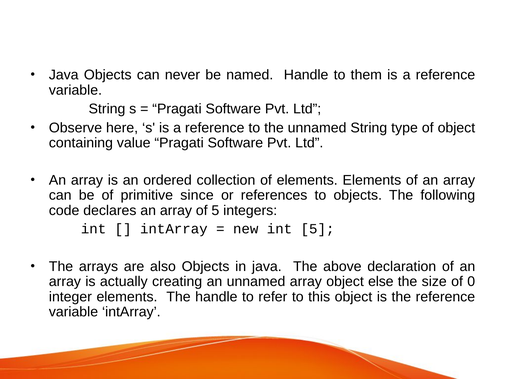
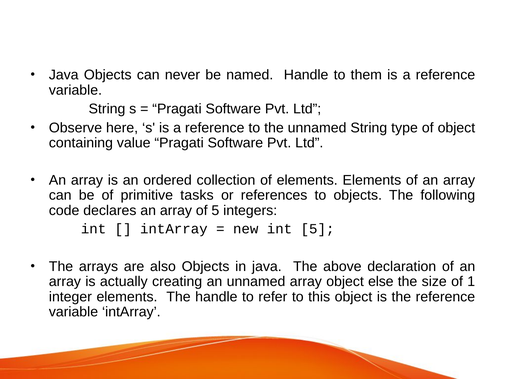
since: since -> tasks
0: 0 -> 1
